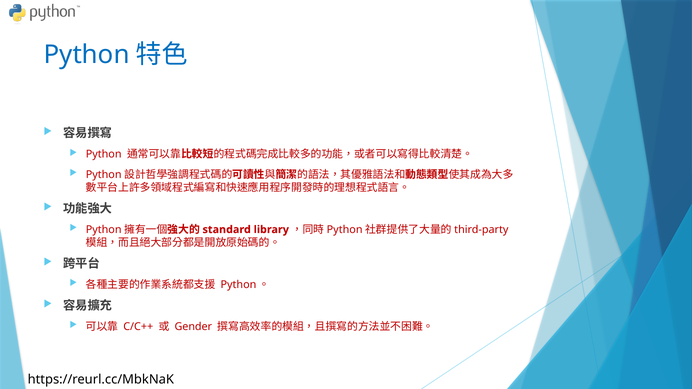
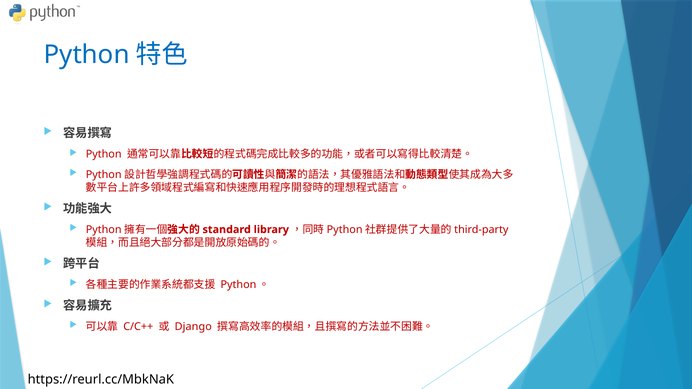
Gender: Gender -> Django
